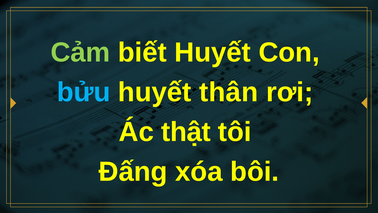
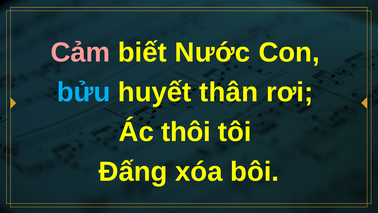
Cảm colour: light green -> pink
biết Huyết: Huyết -> Nước
thật: thật -> thôi
